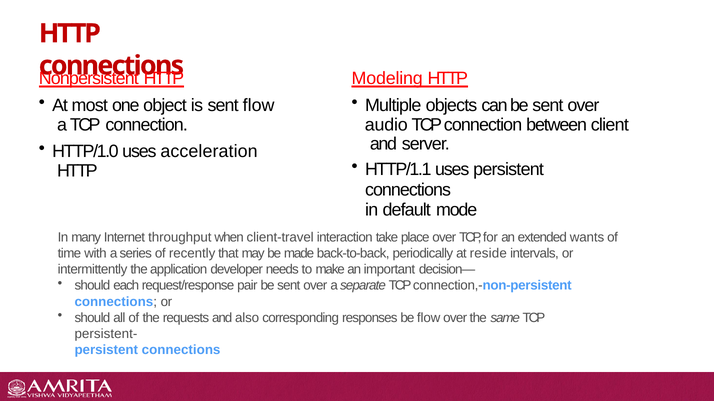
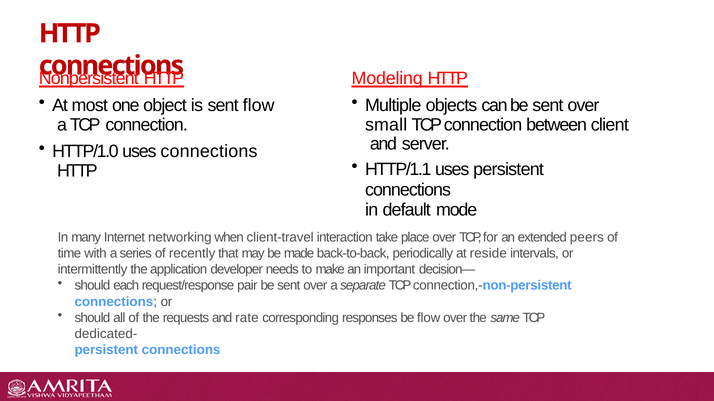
audio: audio -> small
uses acceleration: acceleration -> connections
throughput: throughput -> networking
wants: wants -> peers
also: also -> rate
persistent-: persistent- -> dedicated-
